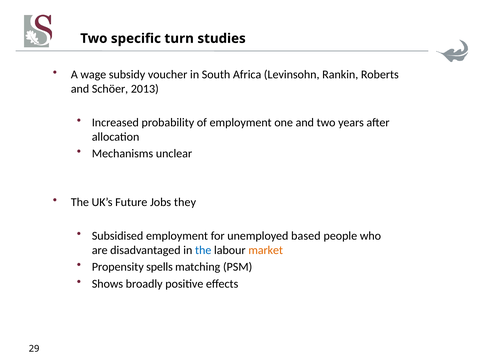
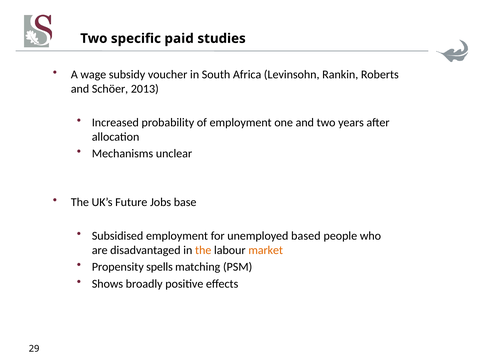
turn: turn -> paid
they: they -> base
the at (203, 250) colour: blue -> orange
